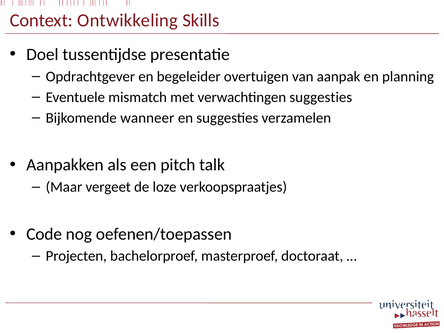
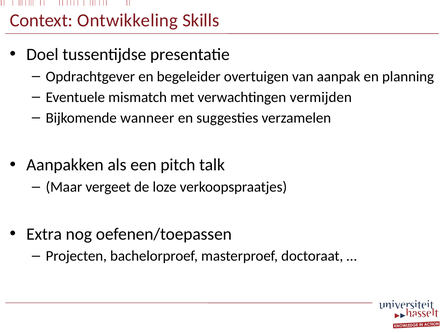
verwachtingen suggesties: suggesties -> vermijden
Code: Code -> Extra
